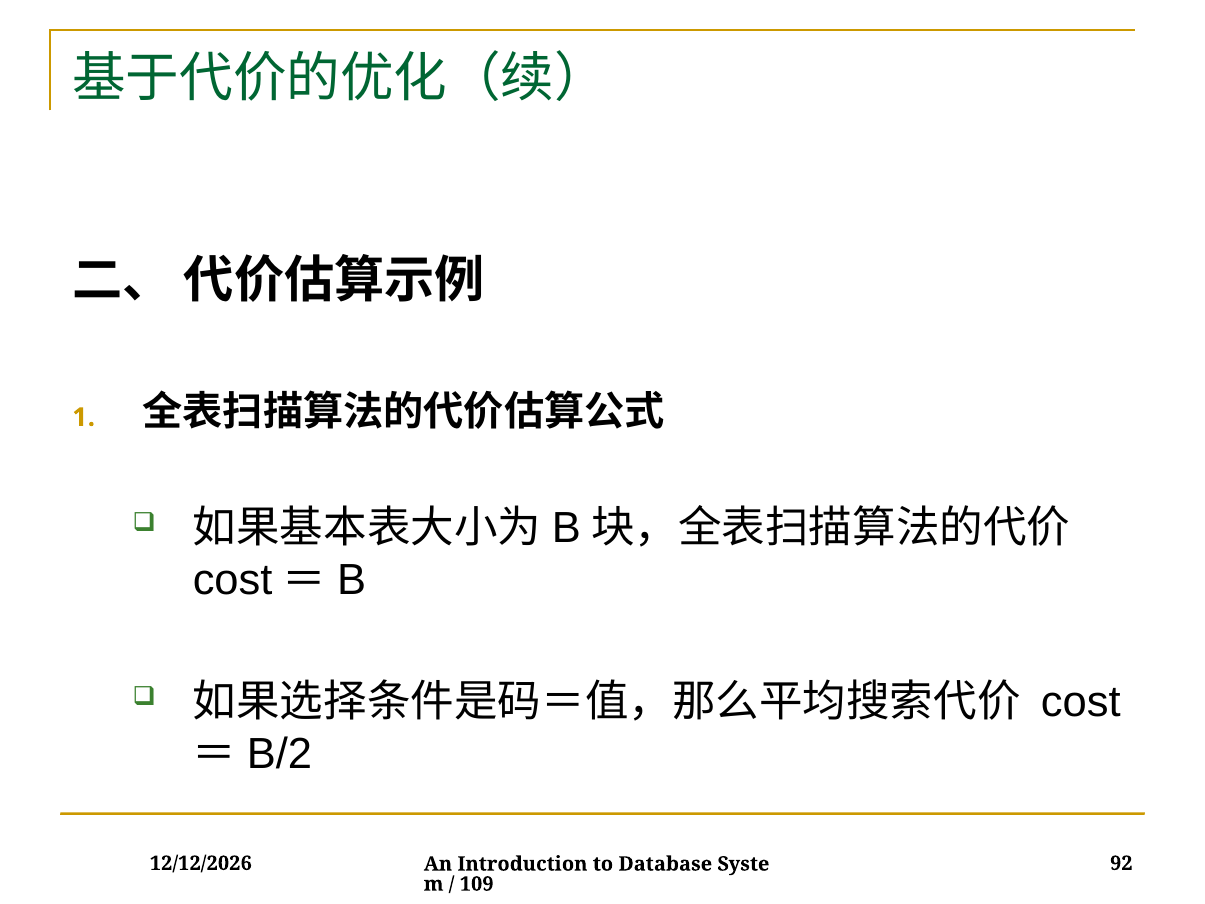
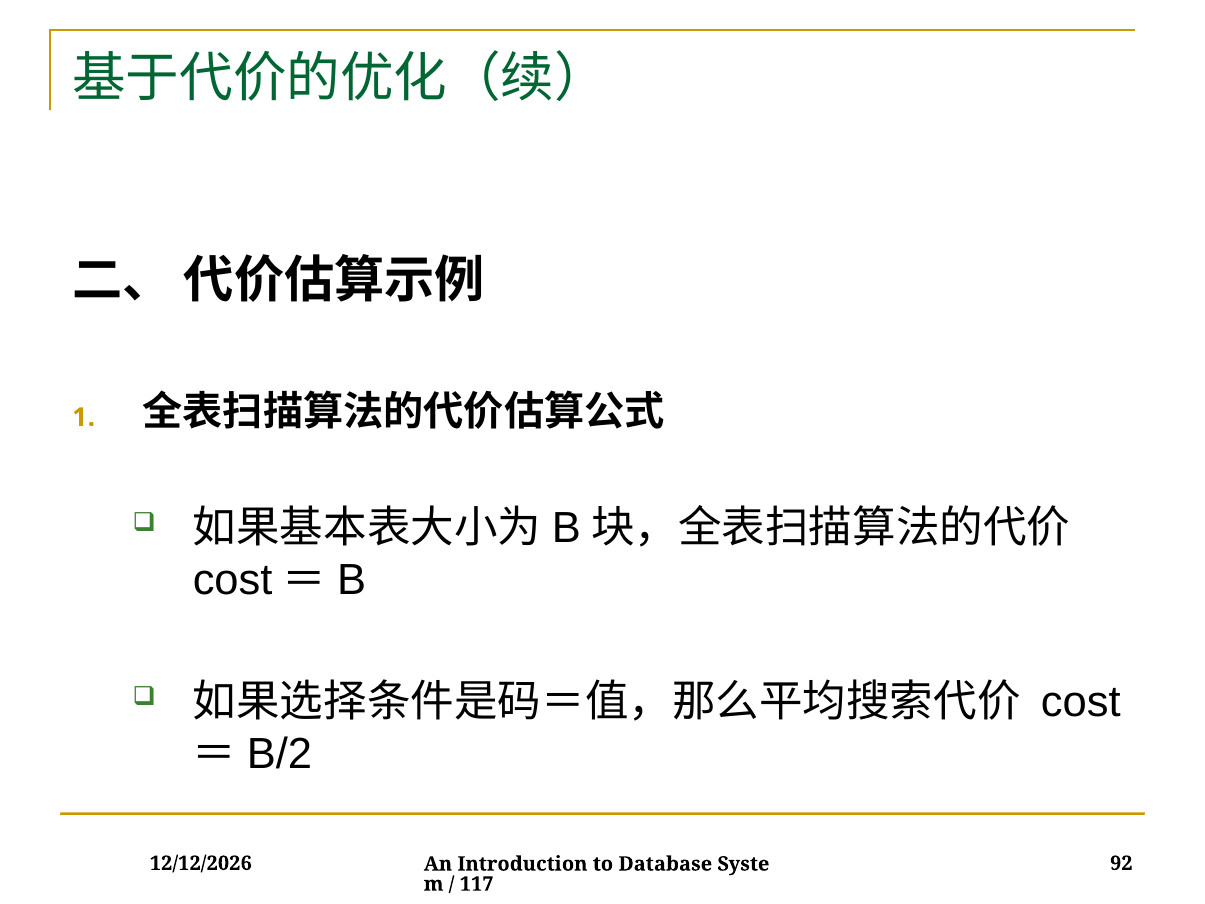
109: 109 -> 117
